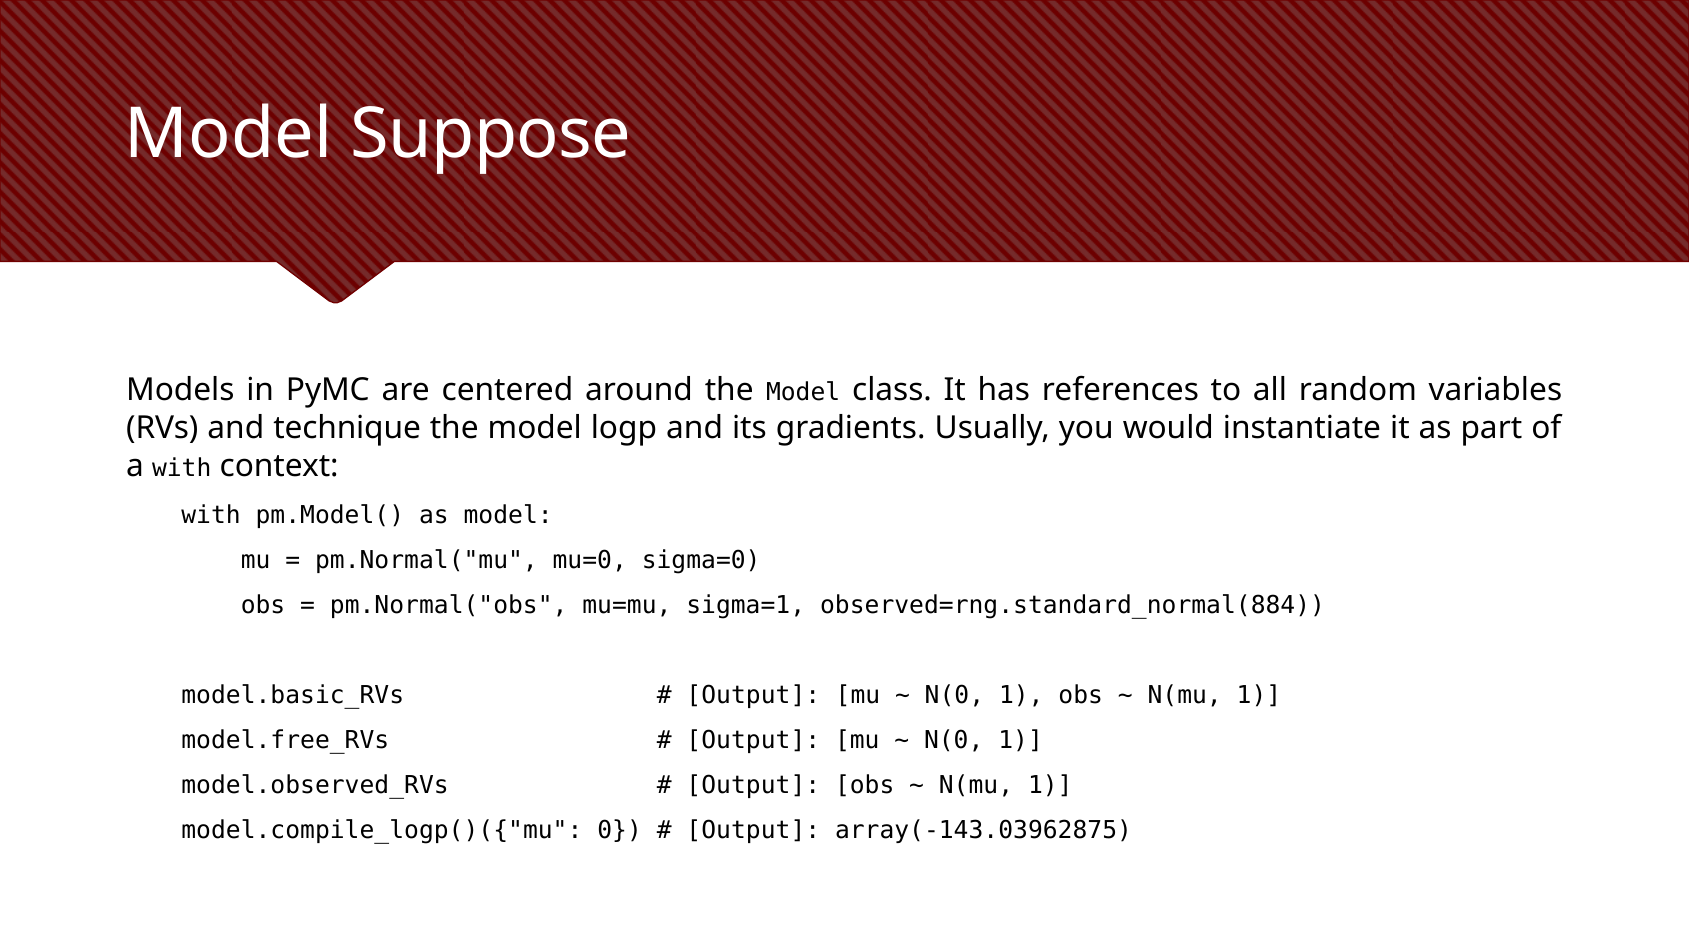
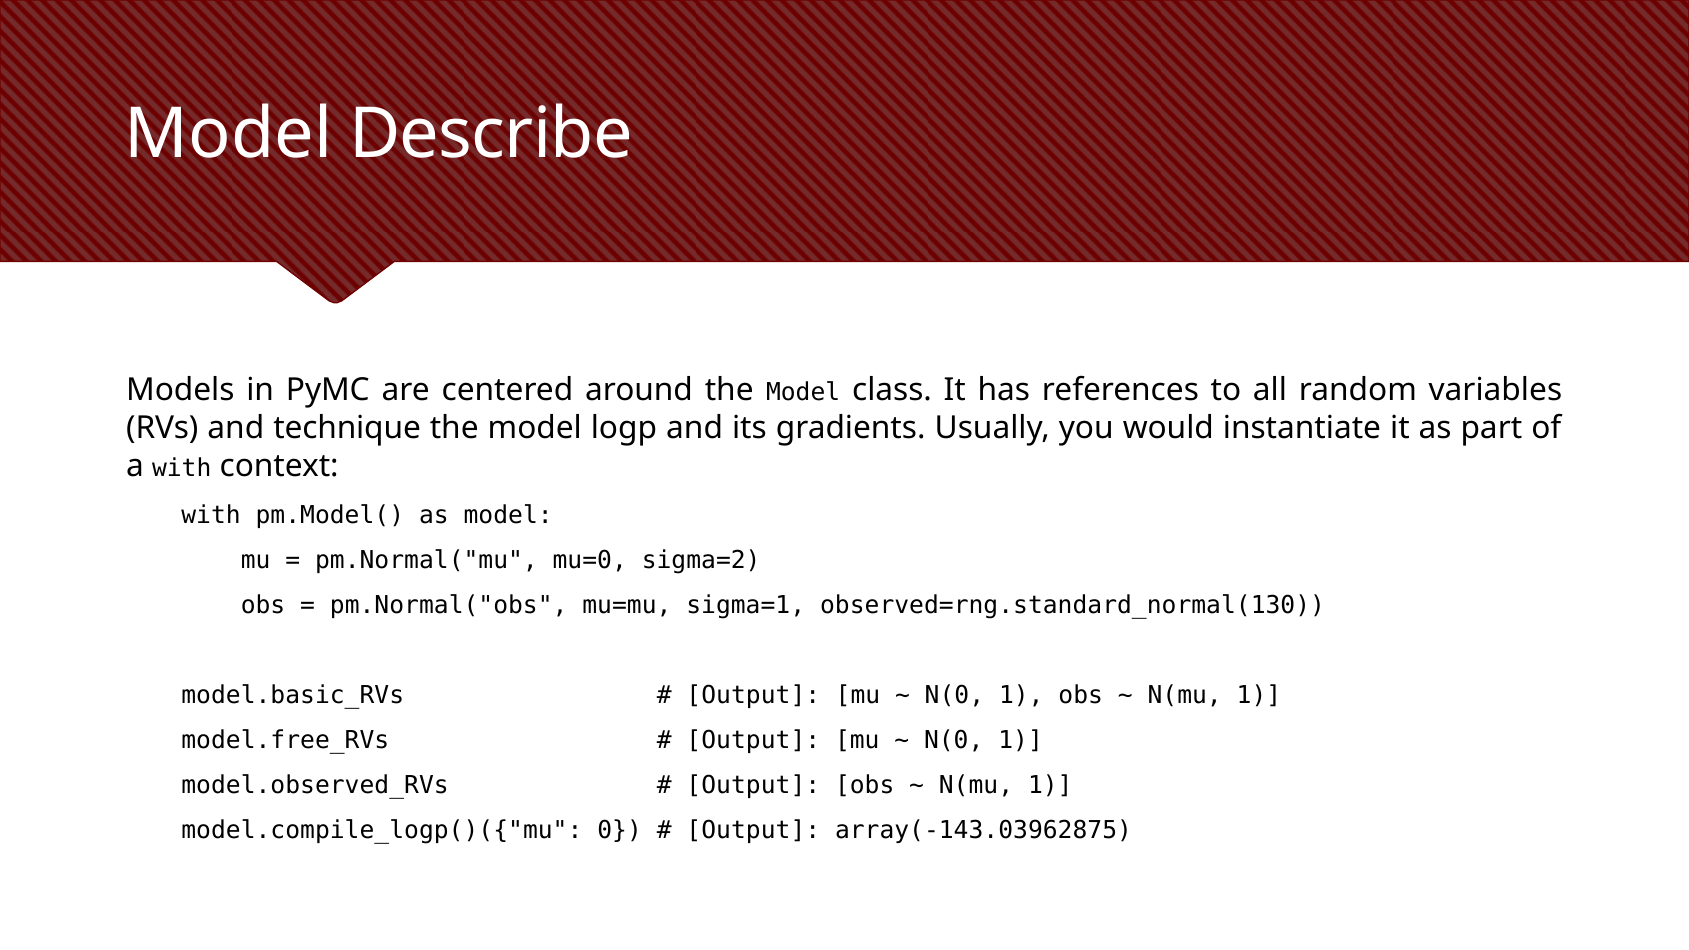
Suppose: Suppose -> Describe
sigma=0: sigma=0 -> sigma=2
observed=rng.standard_normal(884: observed=rng.standard_normal(884 -> observed=rng.standard_normal(130
